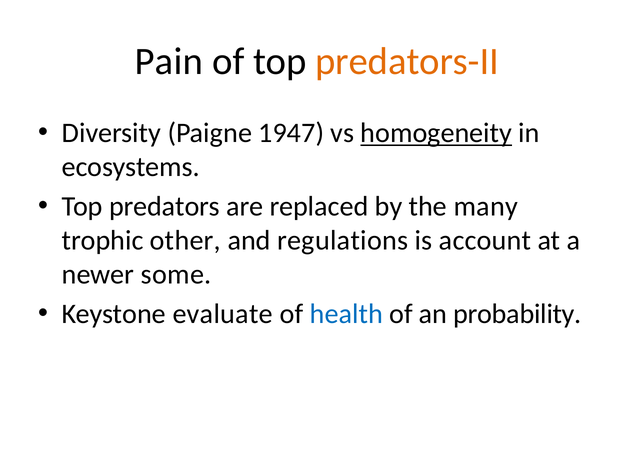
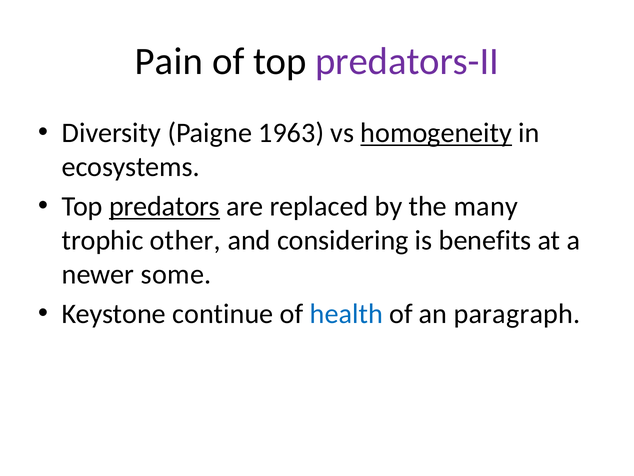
predators-II colour: orange -> purple
1947: 1947 -> 1963
predators underline: none -> present
regulations: regulations -> considering
account: account -> benefits
evaluate: evaluate -> continue
probability: probability -> paragraph
